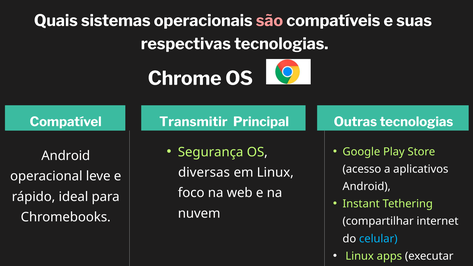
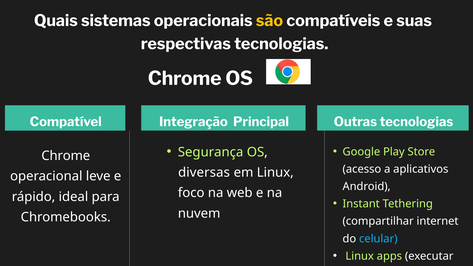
são colour: pink -> yellow
Transmitir: Transmitir -> Integração
Android at (66, 156): Android -> Chrome
